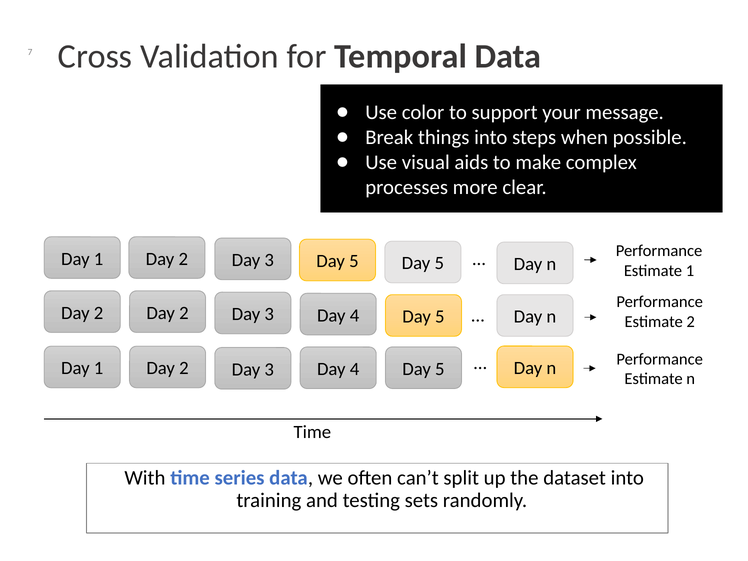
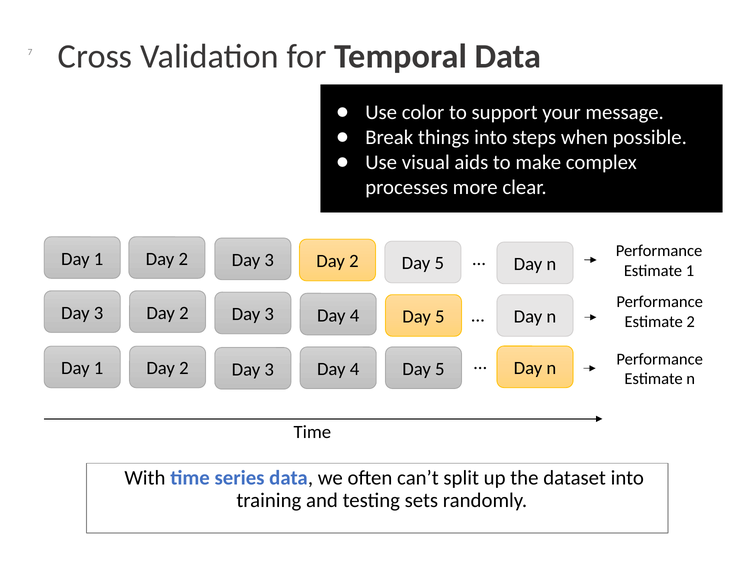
5 at (354, 261): 5 -> 2
2 at (99, 313): 2 -> 3
